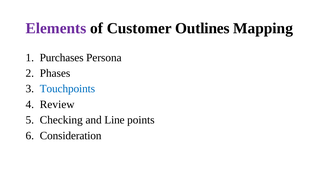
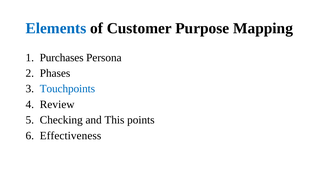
Elements colour: purple -> blue
Outlines: Outlines -> Purpose
Line: Line -> This
Consideration: Consideration -> Effectiveness
